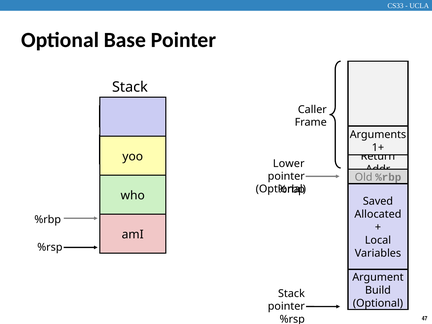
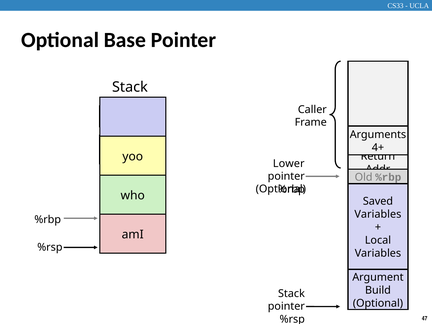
1+: 1+ -> 4+
Allocated at (378, 214): Allocated -> Variables
